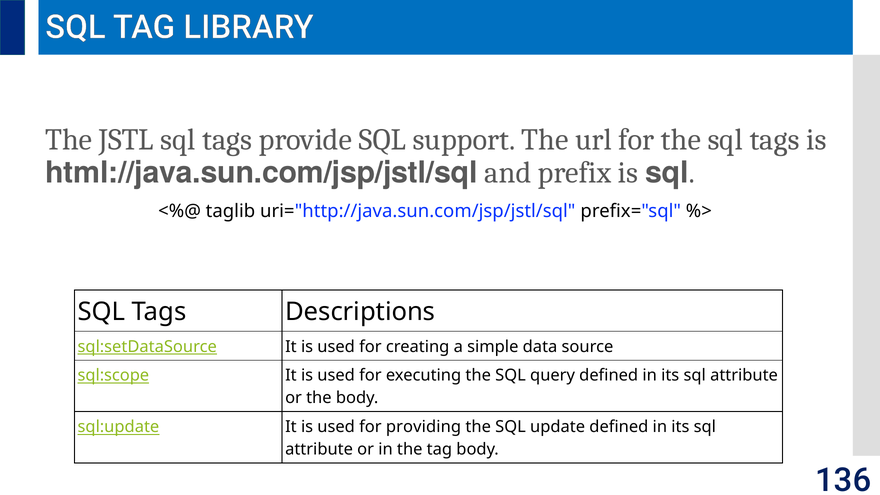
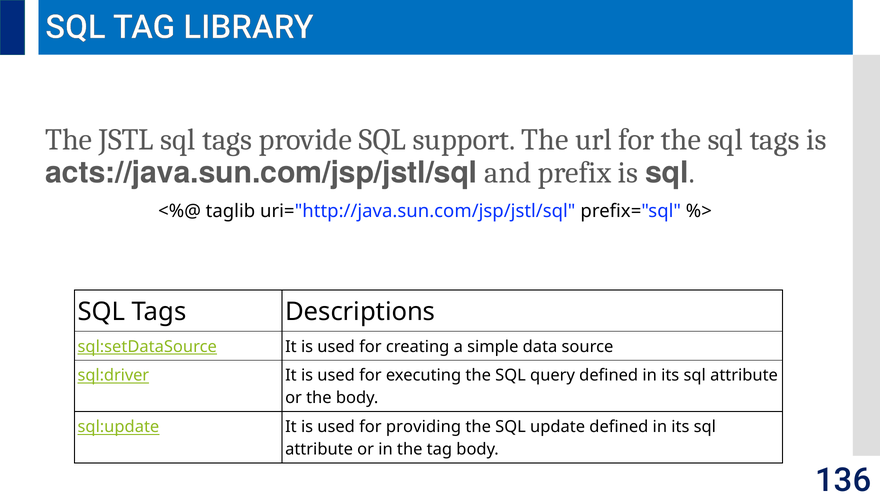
html://java.sun.com/jsp/jstl/sql: html://java.sun.com/jsp/jstl/sql -> acts://java.sun.com/jsp/jstl/sql
sql:scope: sql:scope -> sql:driver
